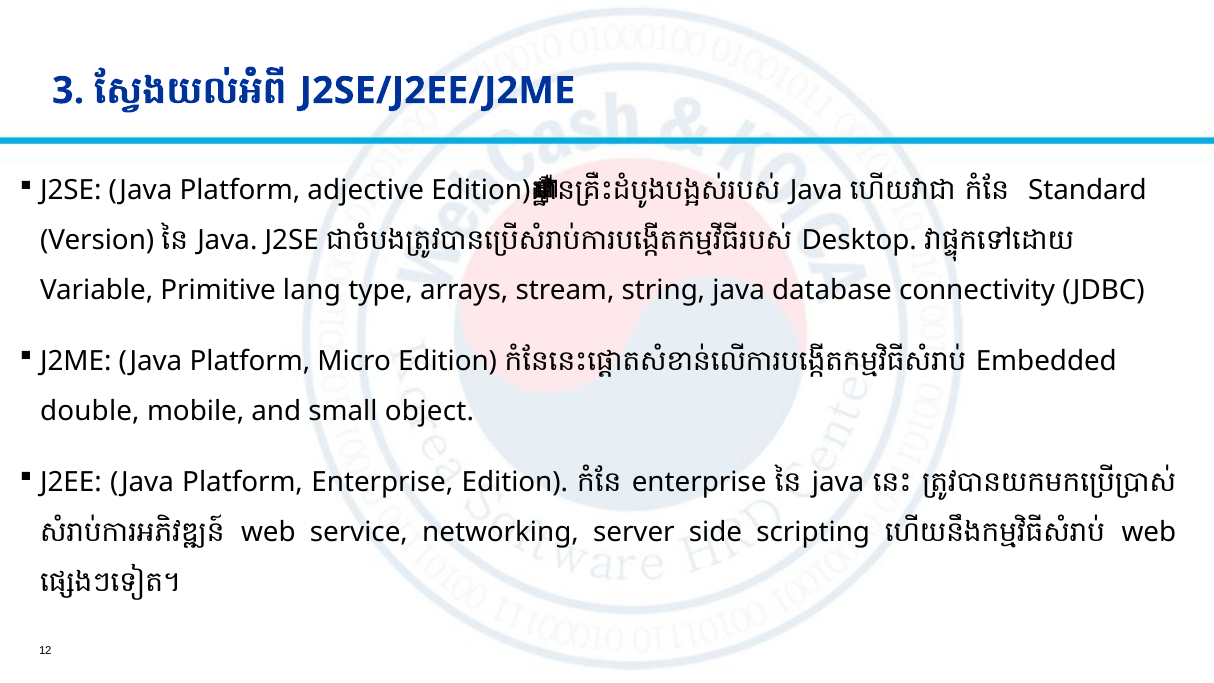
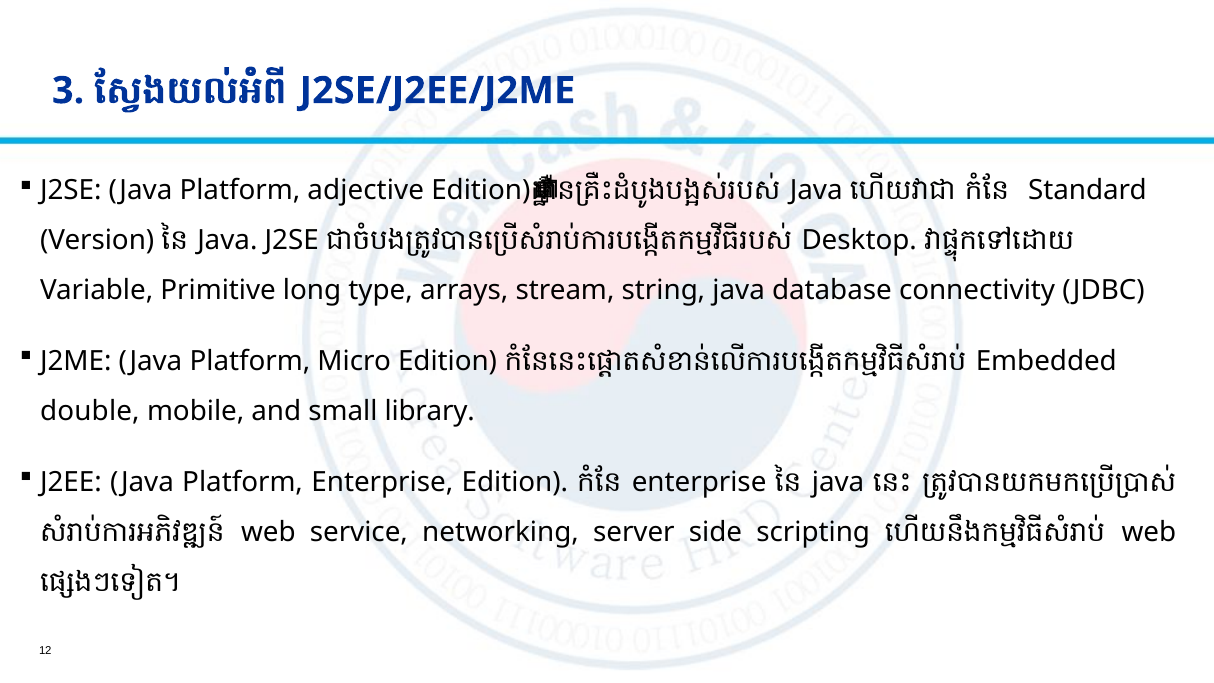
lang: lang -> long
object: object -> library
